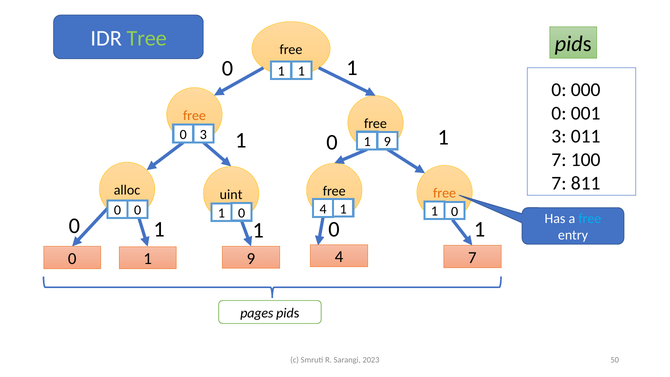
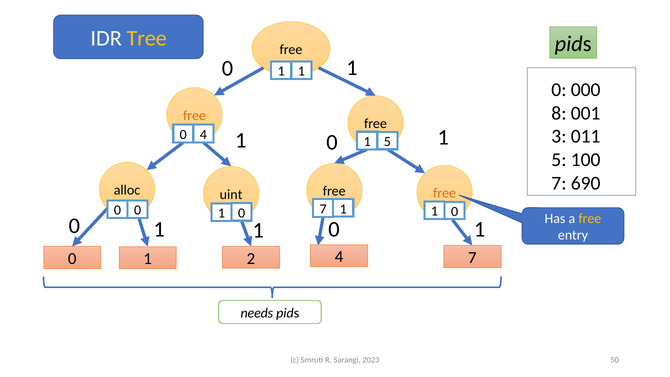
Tree colour: light green -> yellow
0 at (559, 113): 0 -> 8
0 3: 3 -> 4
9 at (387, 141): 9 -> 5
7 at (559, 160): 7 -> 5
811: 811 -> 690
0 4: 4 -> 7
free at (590, 218) colour: light blue -> yellow
9 at (251, 258): 9 -> 2
pages: pages -> needs
